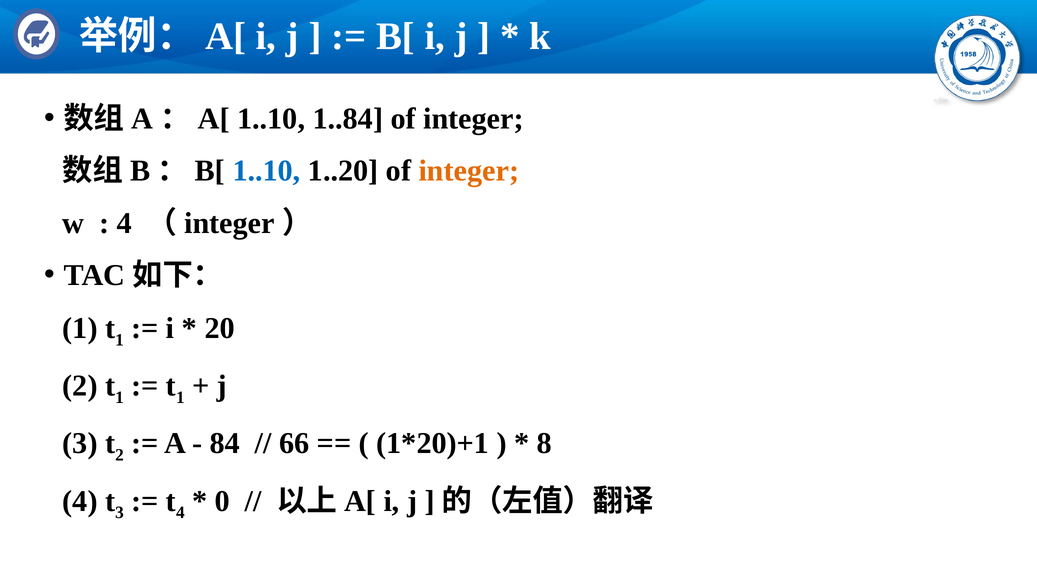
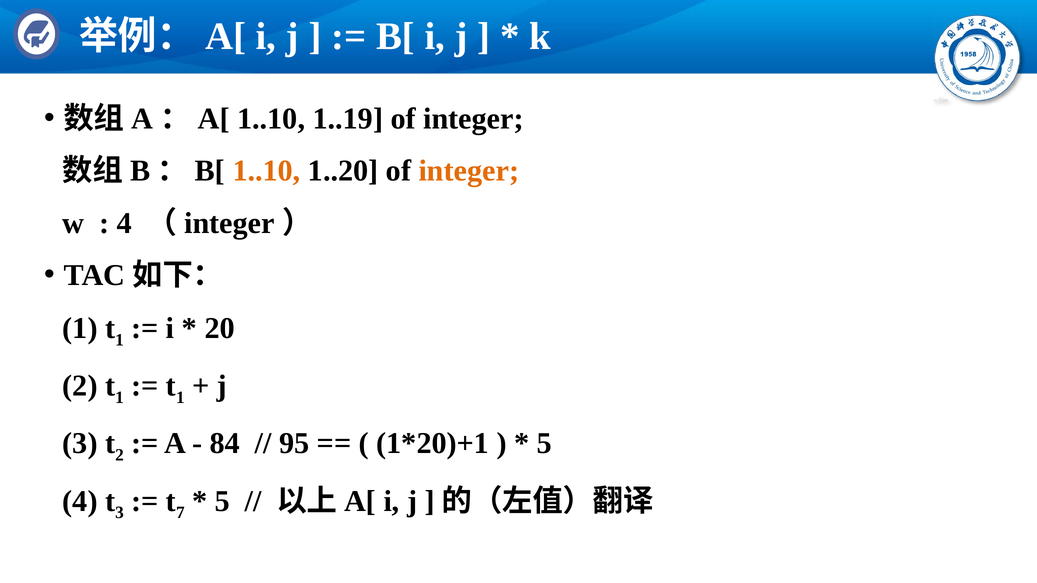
1..84: 1..84 -> 1..19
1..10 at (267, 171) colour: blue -> orange
66: 66 -> 95
8 at (544, 444): 8 -> 5
4 at (180, 513): 4 -> 7
0 at (222, 501): 0 -> 5
